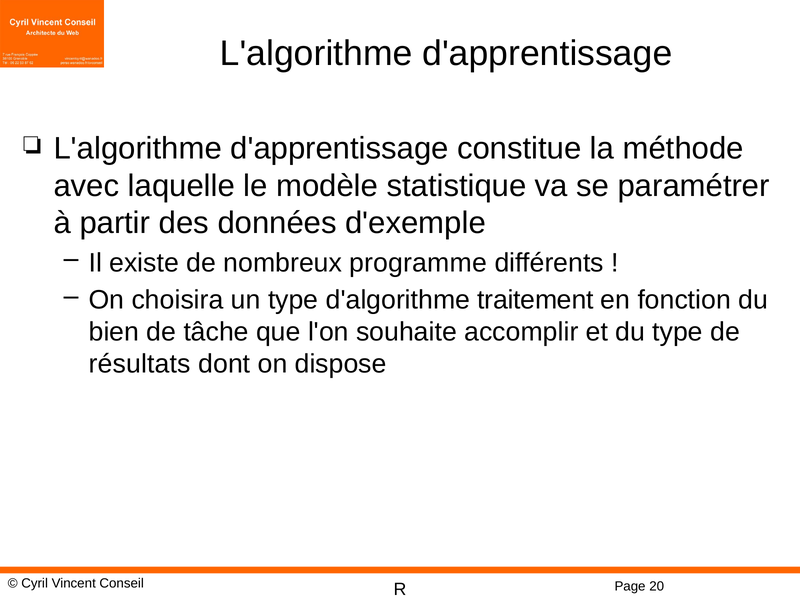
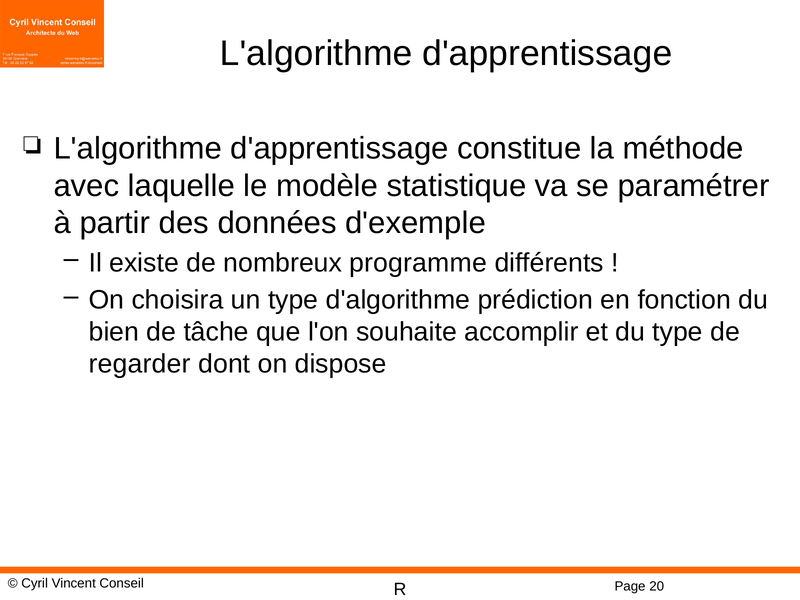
traitement: traitement -> prédiction
résultats: résultats -> regarder
